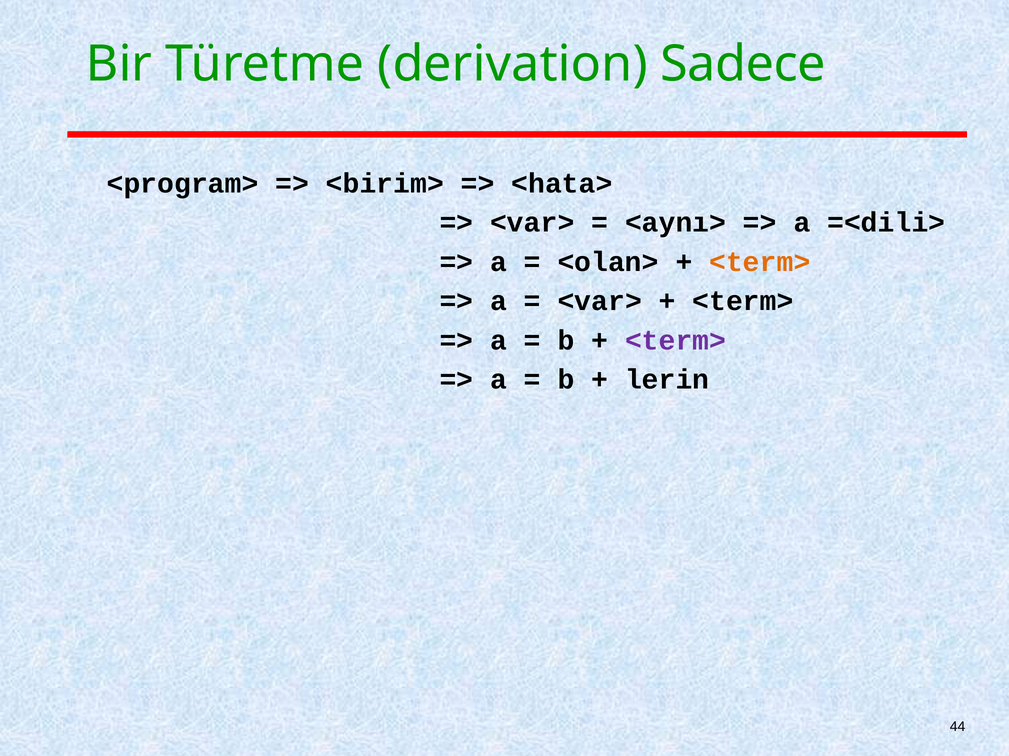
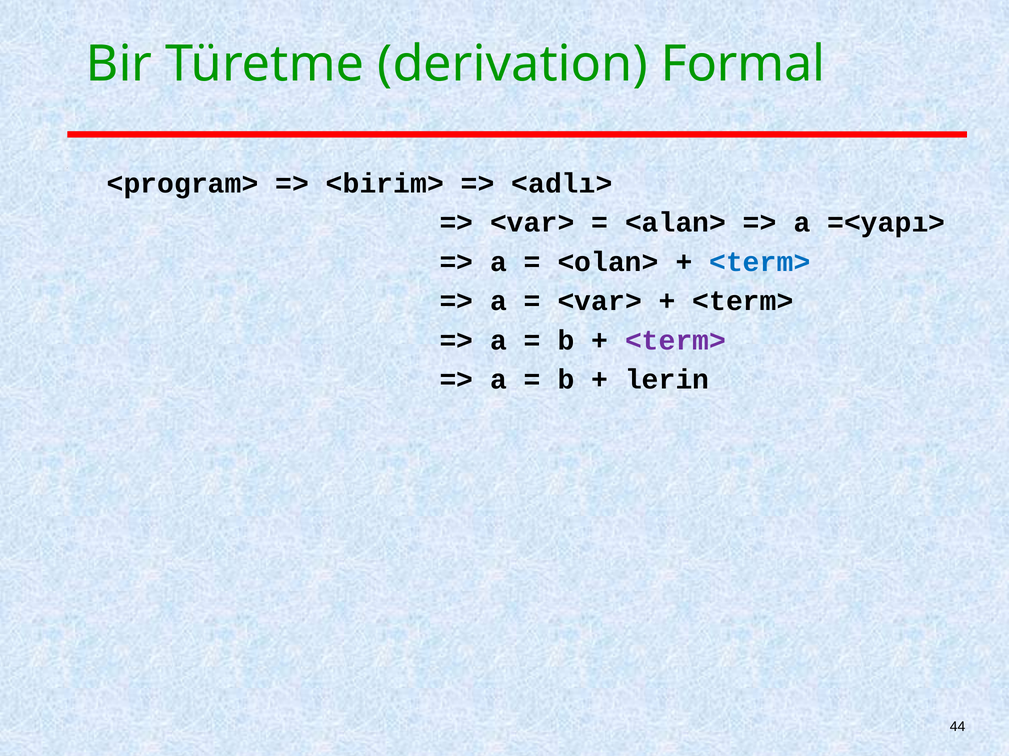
Sadece: Sadece -> Formal
<hata>: <hata> -> <adlı>
<aynı>: <aynı> -> <alan>
=<dili>: =<dili> -> =<yapı>
<term> at (760, 262) colour: orange -> blue
